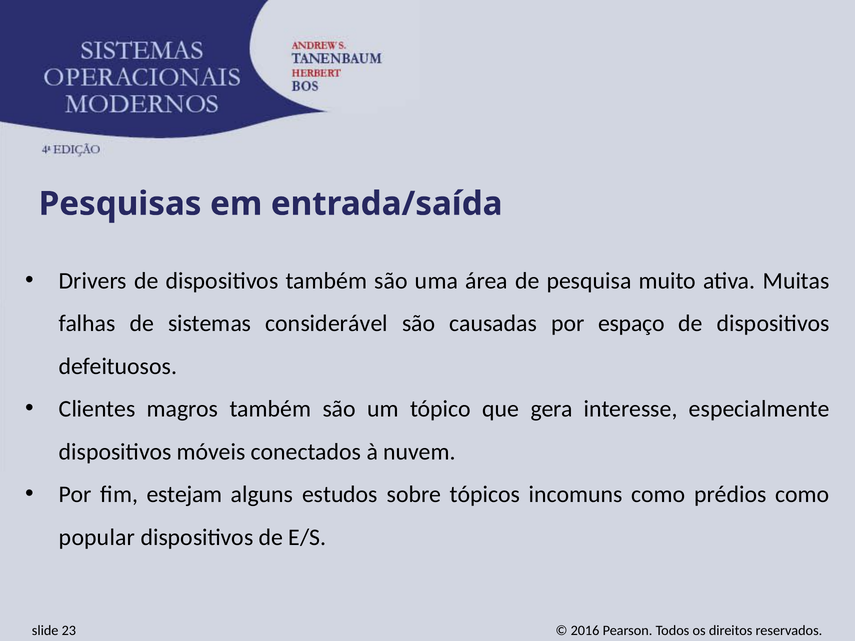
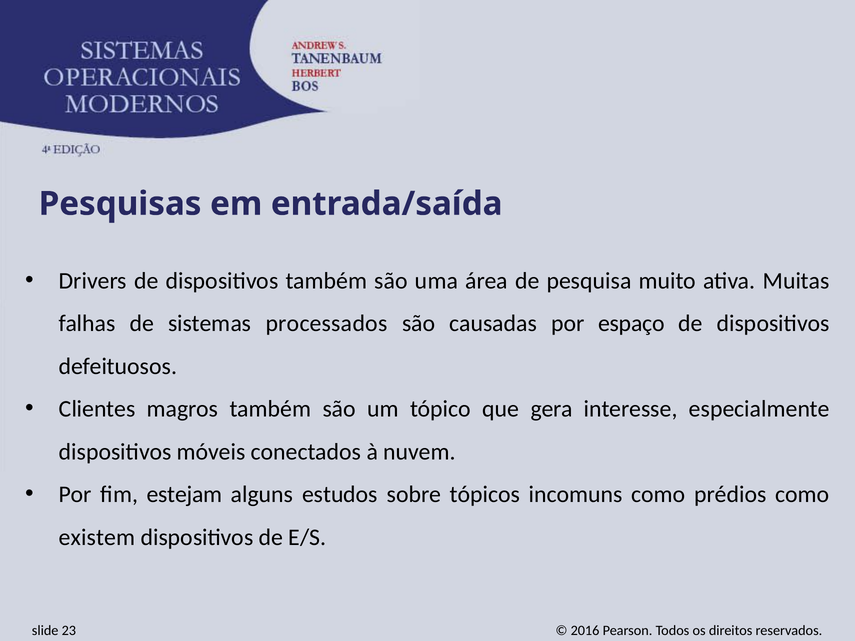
considerável: considerável -> processados
popular: popular -> existem
